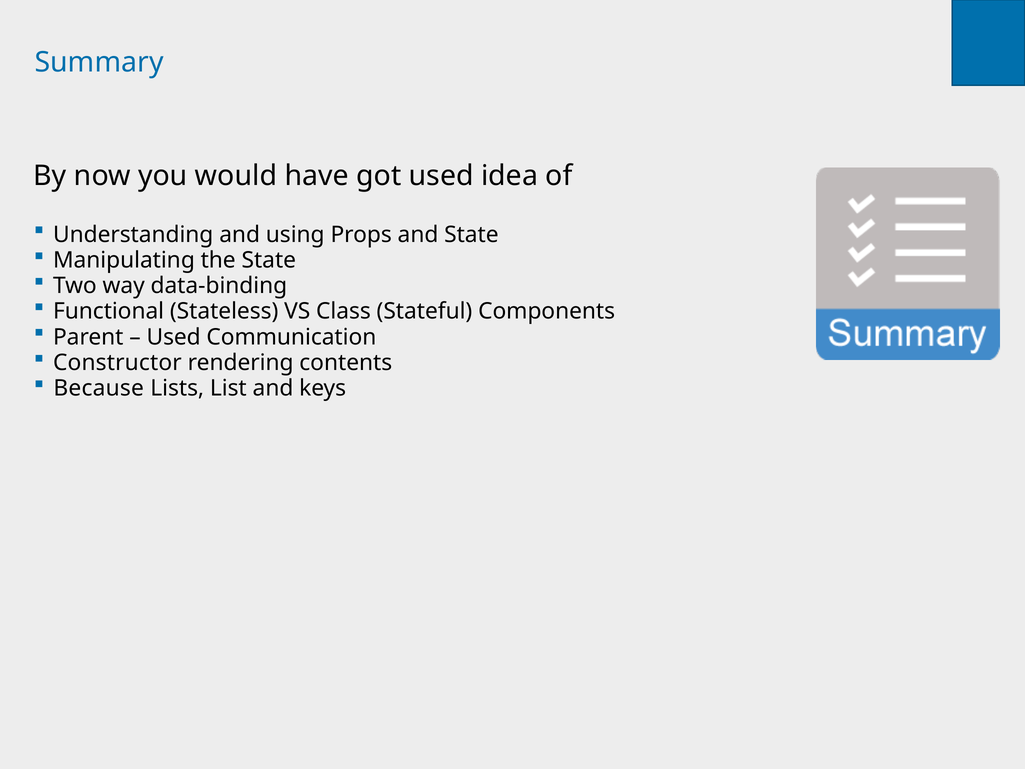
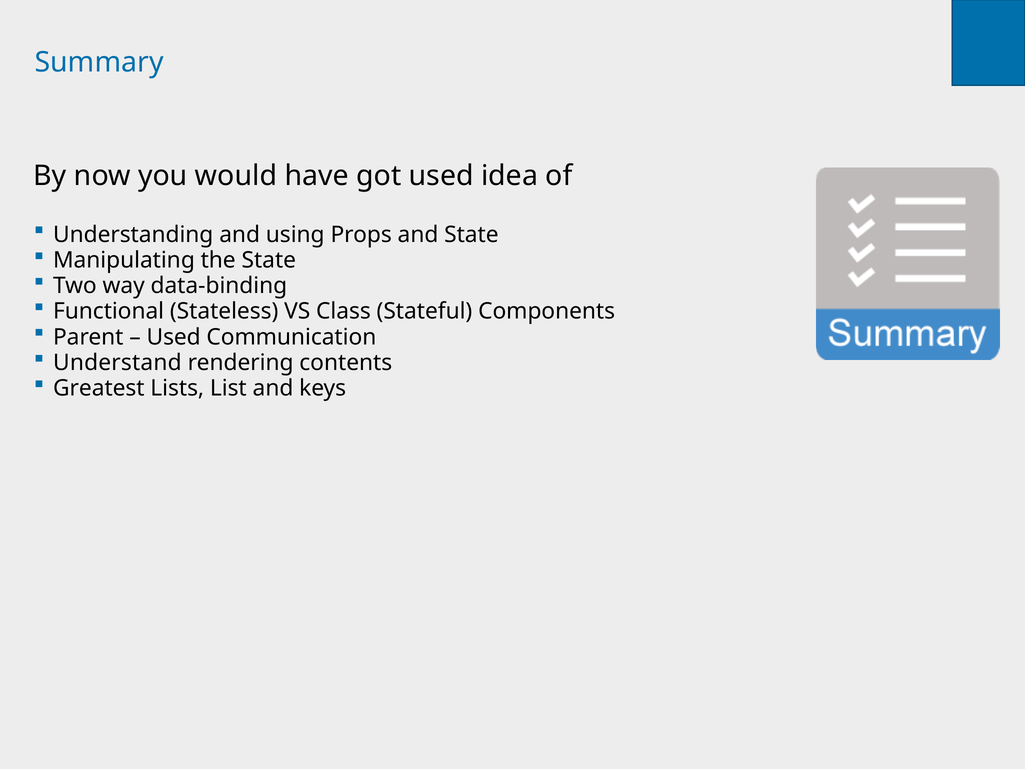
Constructor: Constructor -> Understand
Because: Because -> Greatest
